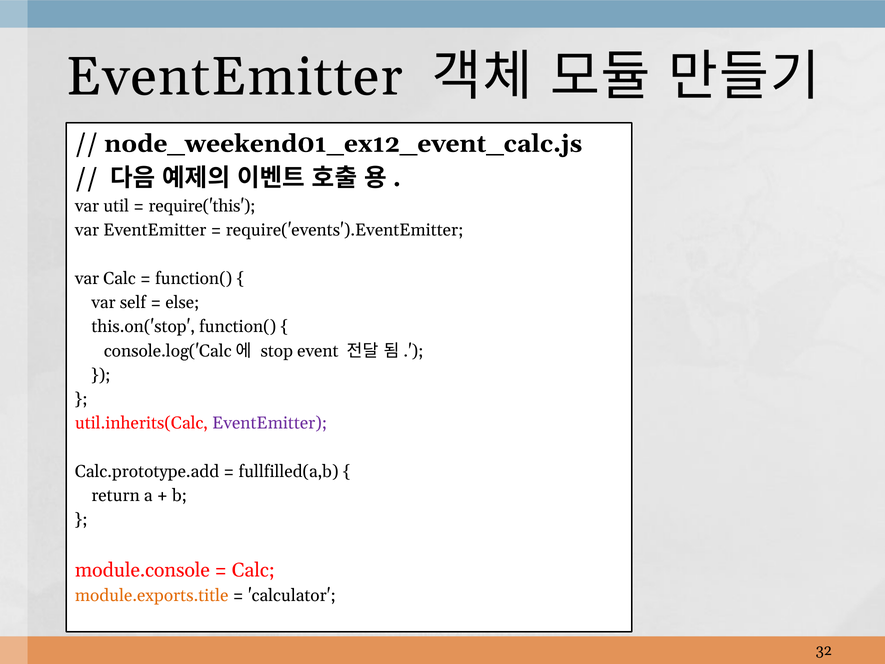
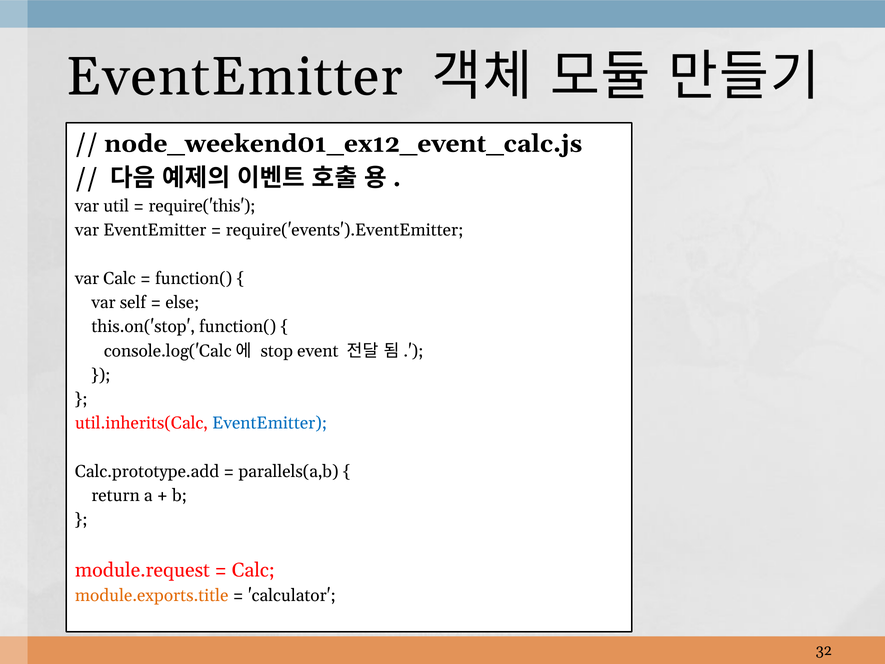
EventEmitter at (270, 423) colour: purple -> blue
fullfilled(a,b: fullfilled(a,b -> parallels(a,b
module.console: module.console -> module.request
